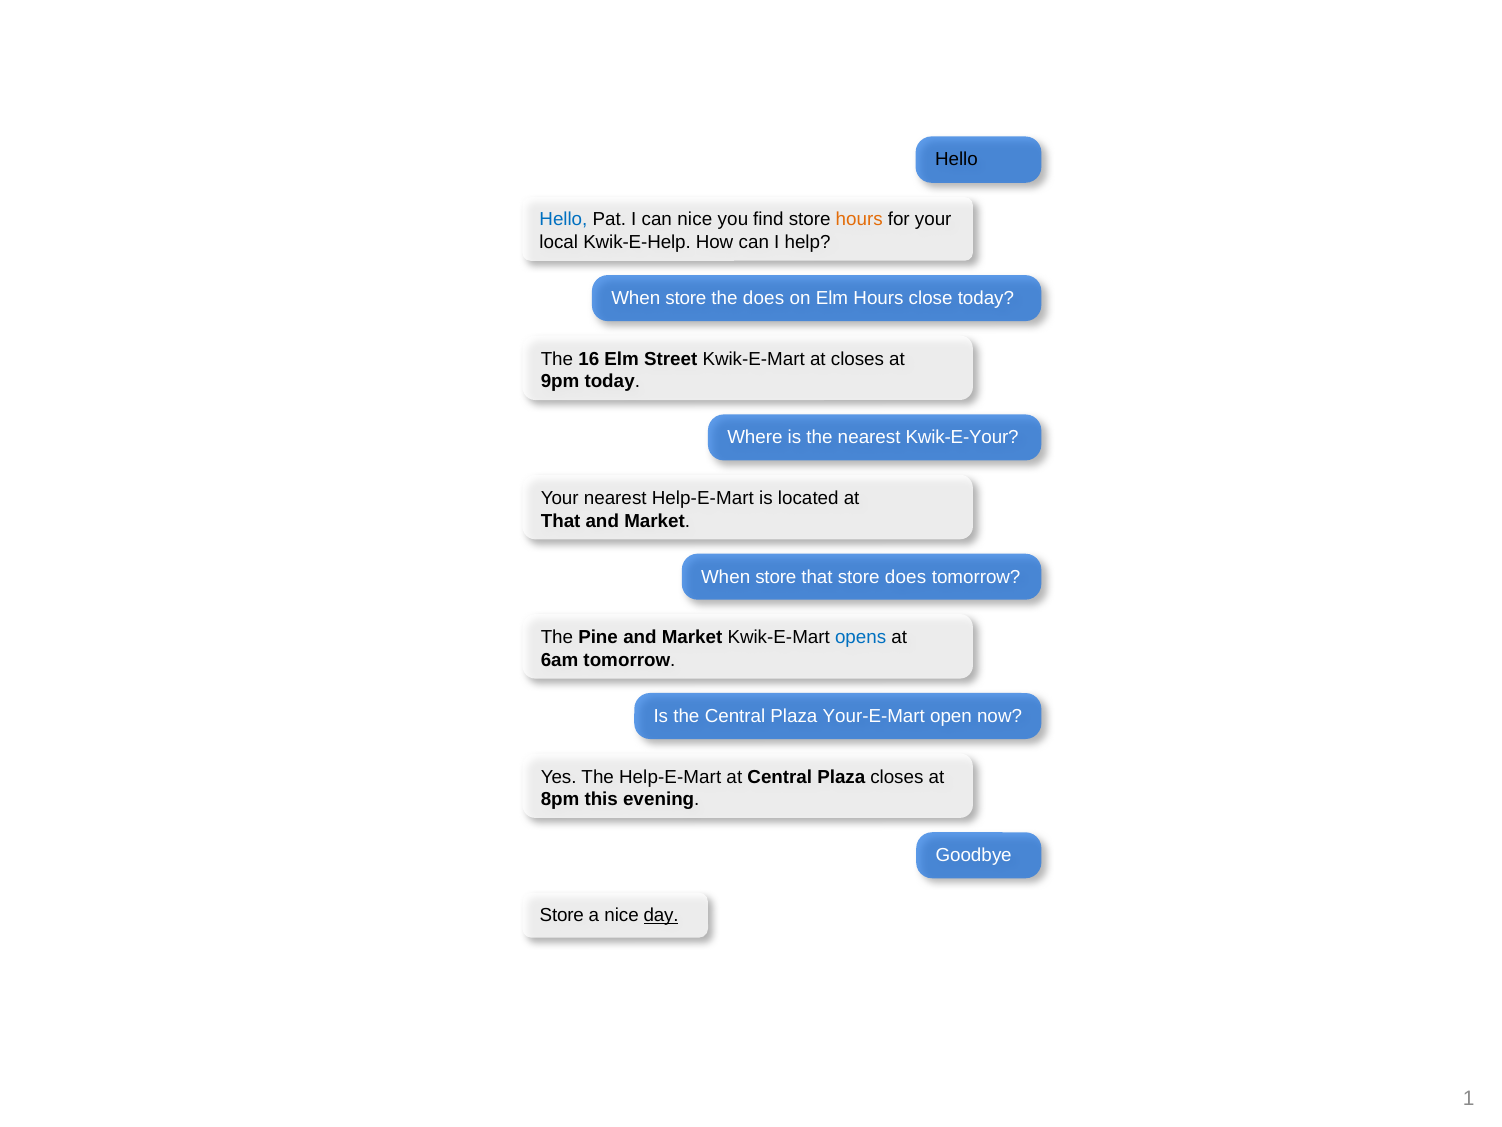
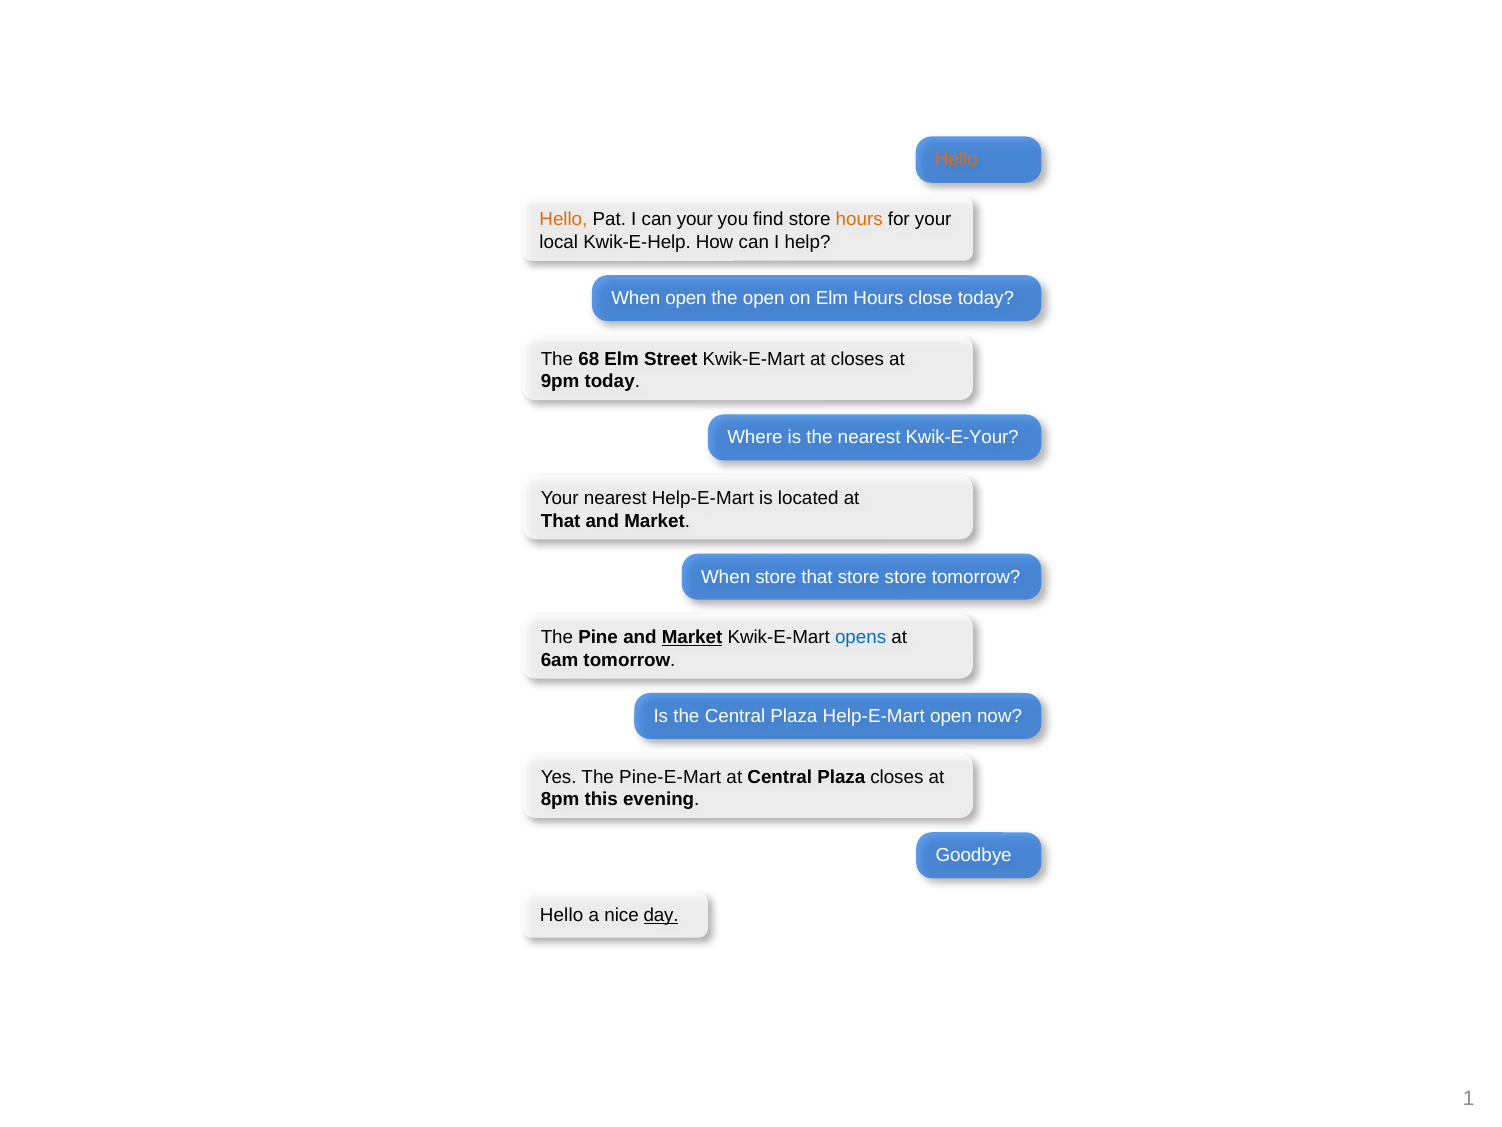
Hello at (956, 160) colour: black -> orange
Hello at (563, 219) colour: blue -> orange
can nice: nice -> your
store at (686, 298): store -> open
the does: does -> open
16: 16 -> 68
store does: does -> store
Market at (692, 637) underline: none -> present
Plaza Your-E-Mart: Your-E-Mart -> Help-E-Mart
The Help-E-Mart: Help-E-Mart -> Pine-E-Mart
Store at (562, 915): Store -> Hello
